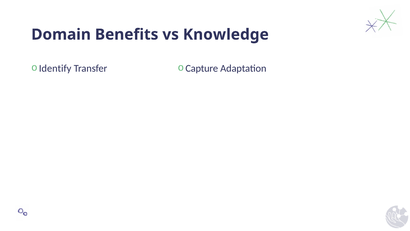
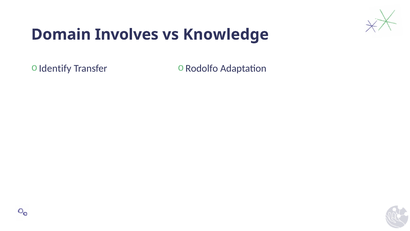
Benefits: Benefits -> Involves
Capture: Capture -> Rodolfo
